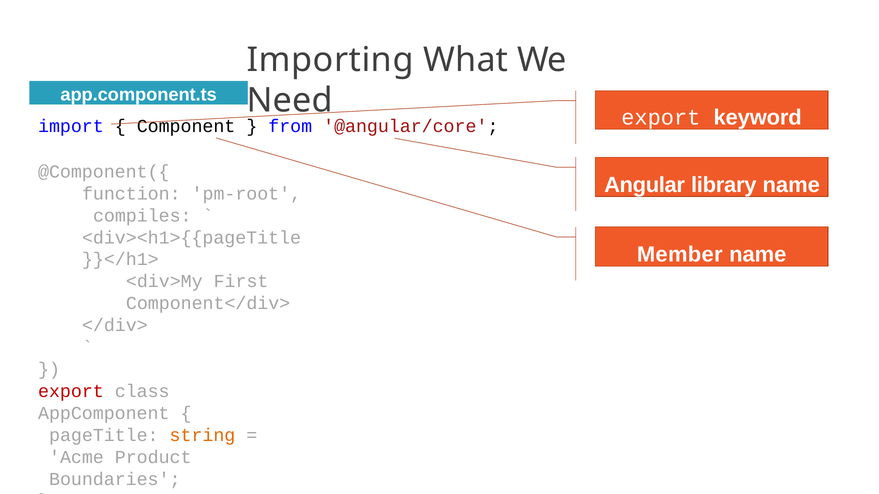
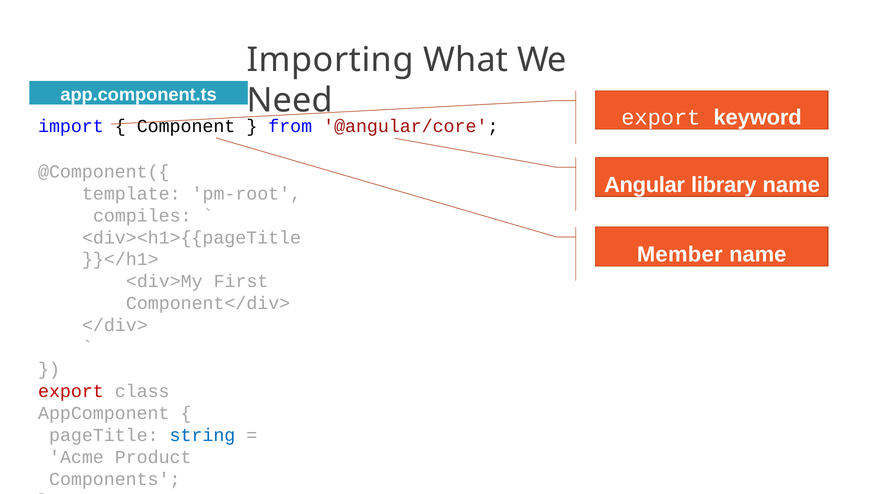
function: function -> template
string colour: orange -> blue
Boundaries: Boundaries -> Components
